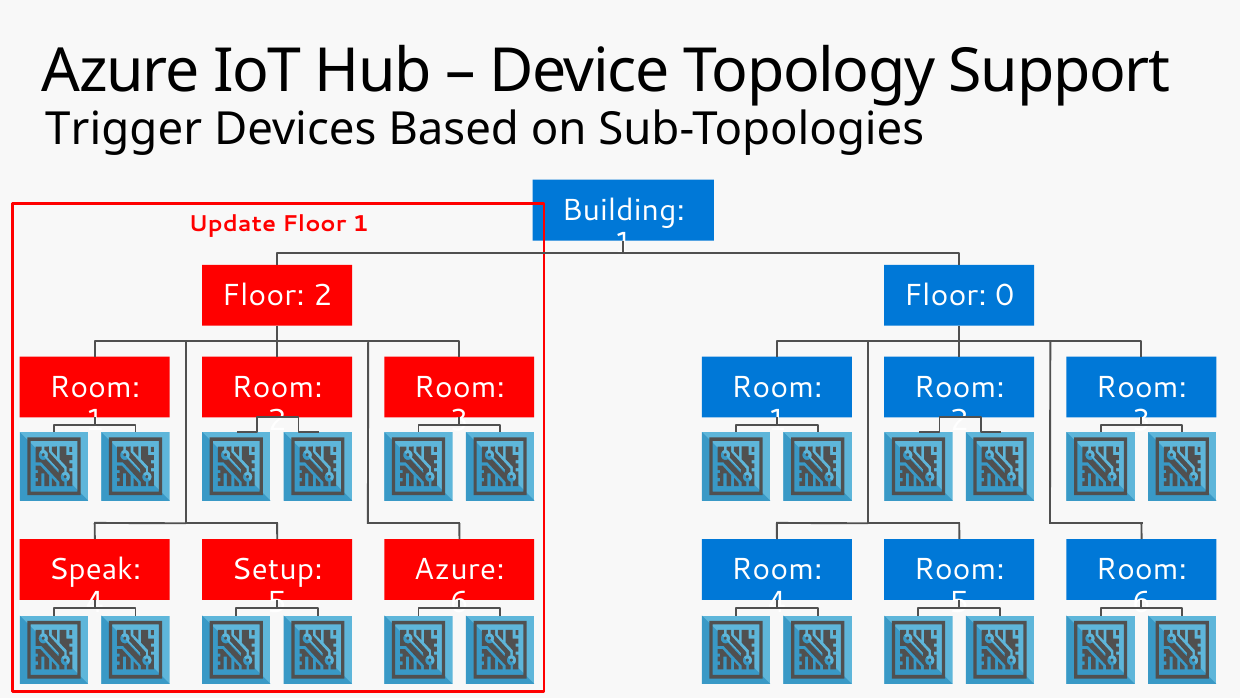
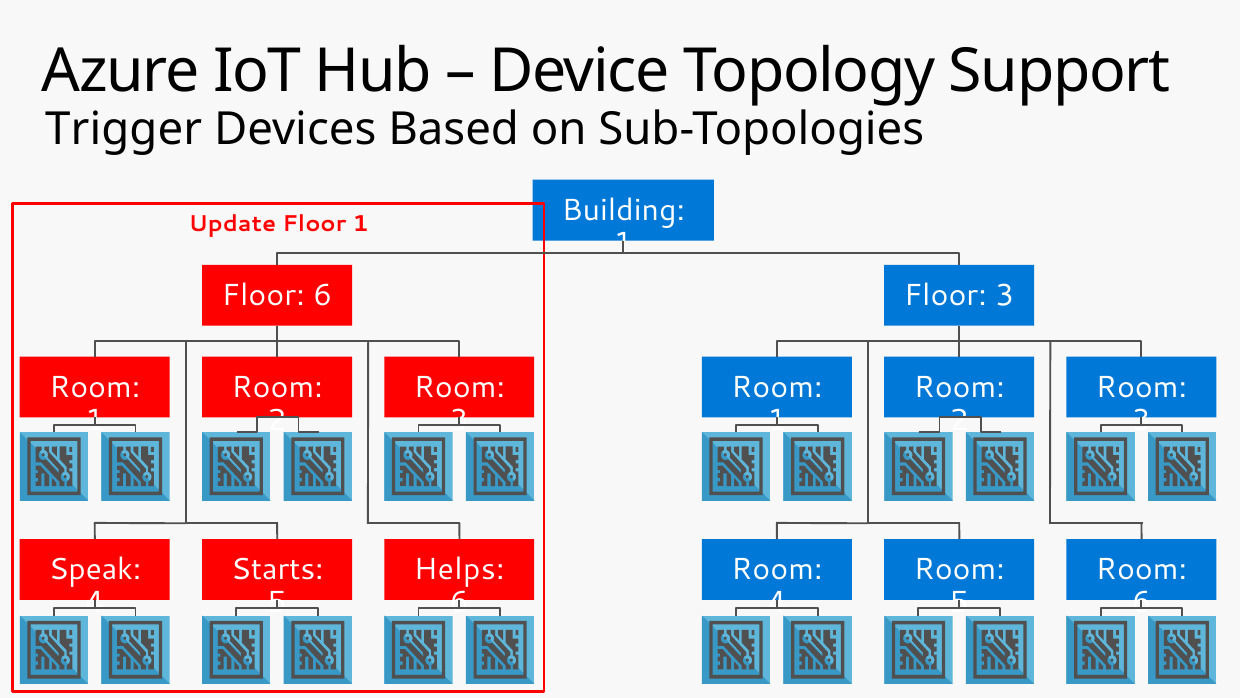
Floor 2: 2 -> 6
Floor 0: 0 -> 3
Setup: Setup -> Starts
Azure at (459, 569): Azure -> Helps
